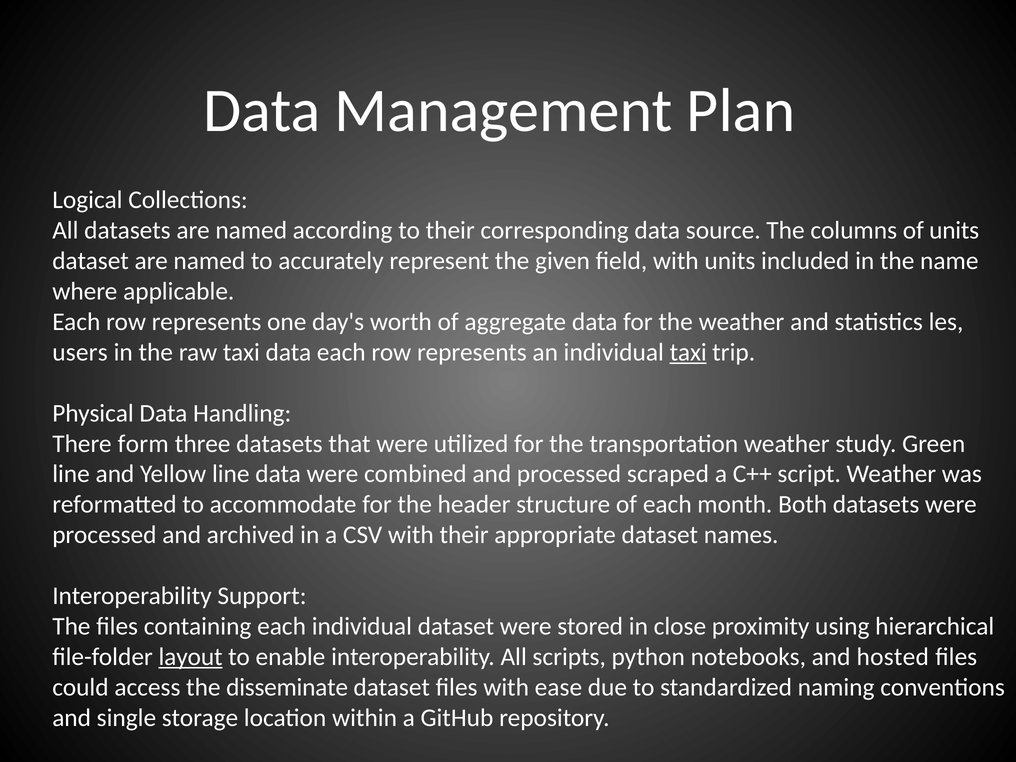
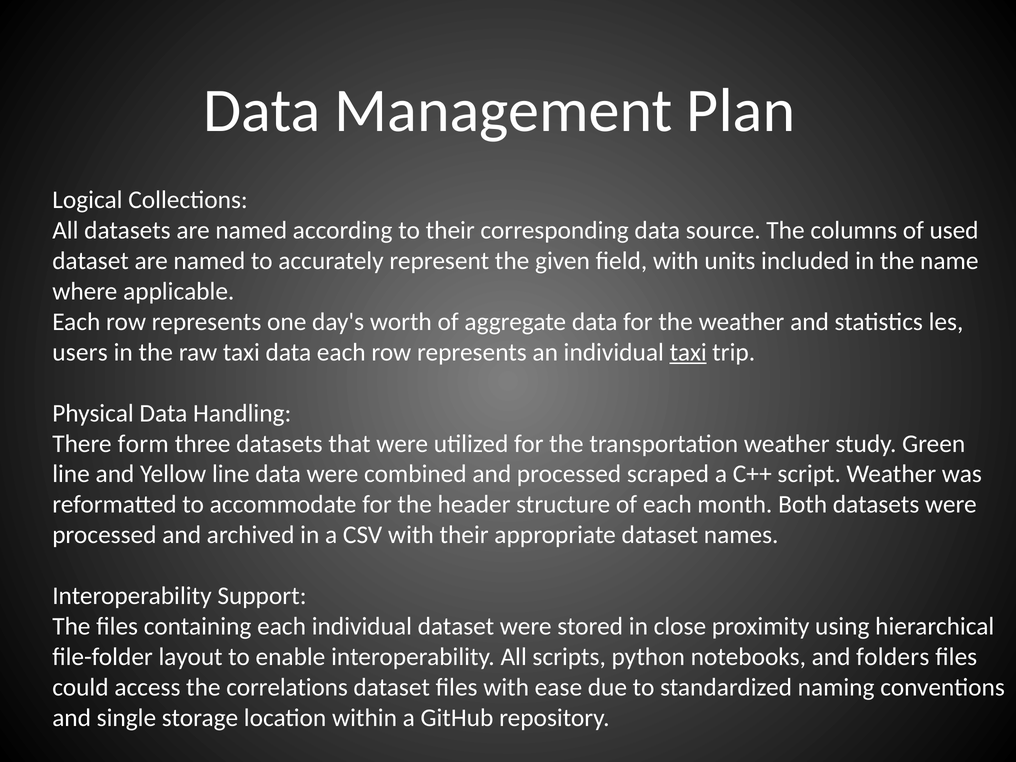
of units: units -> used
layout underline: present -> none
hosted: hosted -> folders
disseminate: disseminate -> correlations
